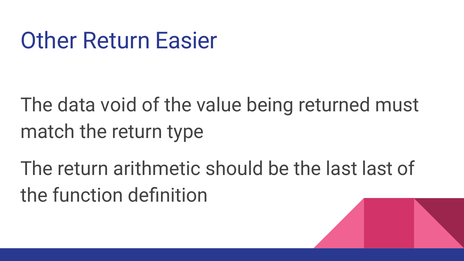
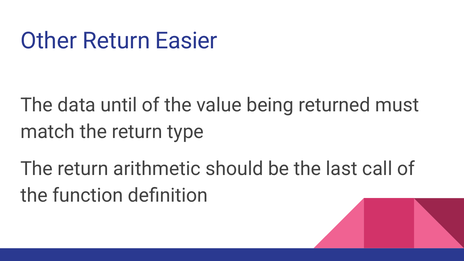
void: void -> until
last last: last -> call
